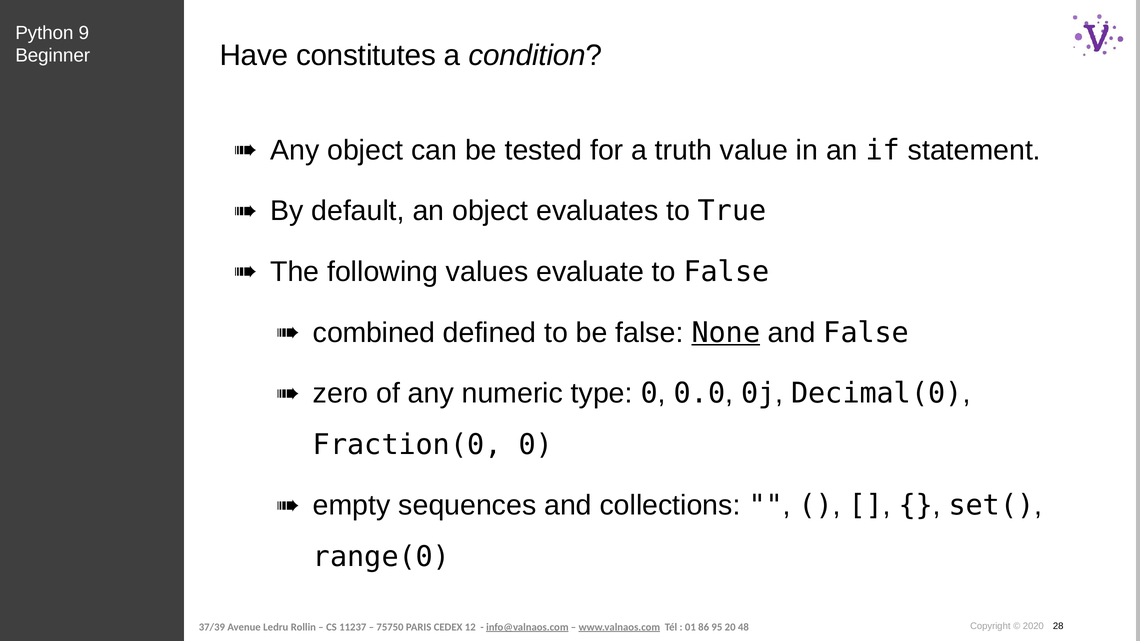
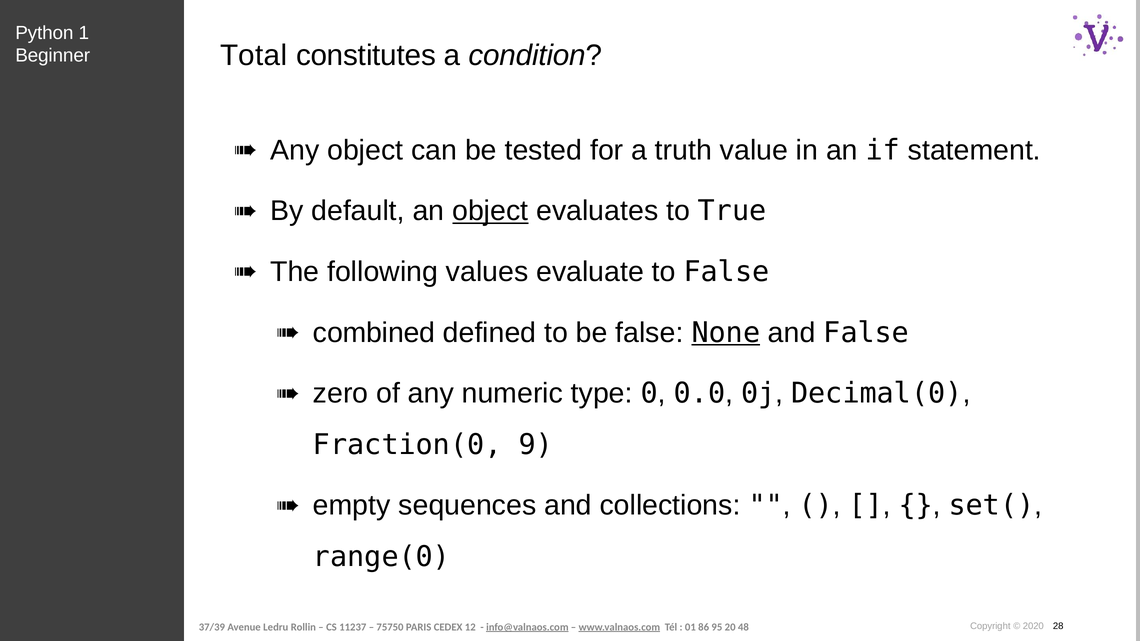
9: 9 -> 1
Have: Have -> Total
object at (490, 211) underline: none -> present
Fraction(0 0: 0 -> 9
